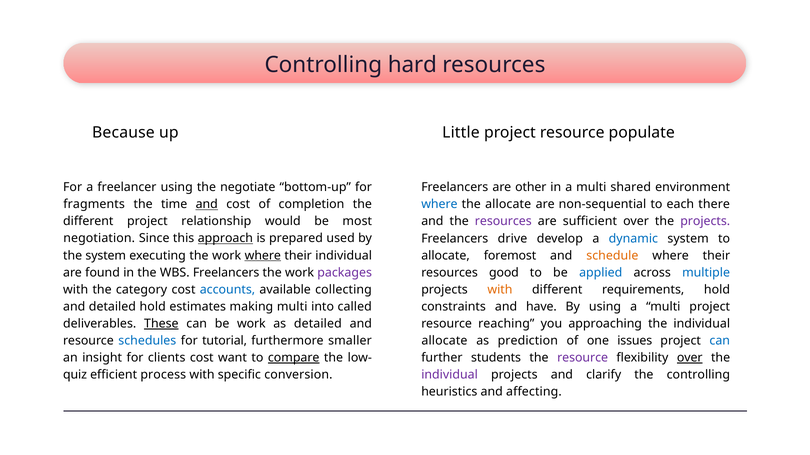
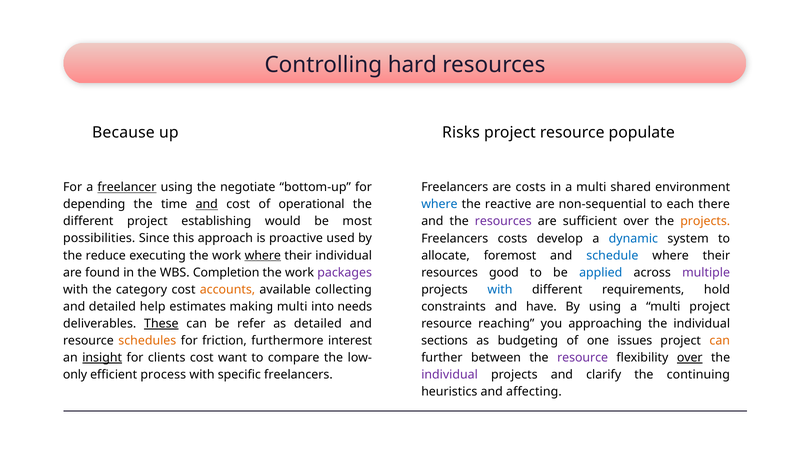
Little: Little -> Risks
freelancer underline: none -> present
are other: other -> costs
fragments: fragments -> depending
completion: completion -> operational
the allocate: allocate -> reactive
relationship: relationship -> establishing
projects at (705, 222) colour: purple -> orange
negotiation: negotiation -> possibilities
approach underline: present -> none
prepared: prepared -> proactive
Freelancers drive: drive -> costs
the system: system -> reduce
schedule colour: orange -> blue
WBS Freelancers: Freelancers -> Completion
multiple colour: blue -> purple
accounts colour: blue -> orange
with at (500, 290) colour: orange -> blue
detailed hold: hold -> help
called: called -> needs
be work: work -> refer
schedules colour: blue -> orange
tutorial: tutorial -> friction
smaller: smaller -> interest
allocate at (444, 341): allocate -> sections
prediction: prediction -> budgeting
can at (720, 341) colour: blue -> orange
insight underline: none -> present
compare underline: present -> none
students: students -> between
quiz: quiz -> only
specific conversion: conversion -> freelancers
the controlling: controlling -> continuing
